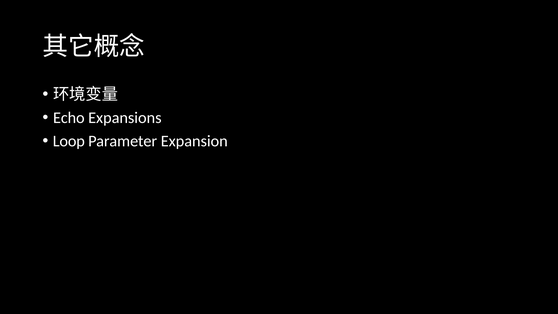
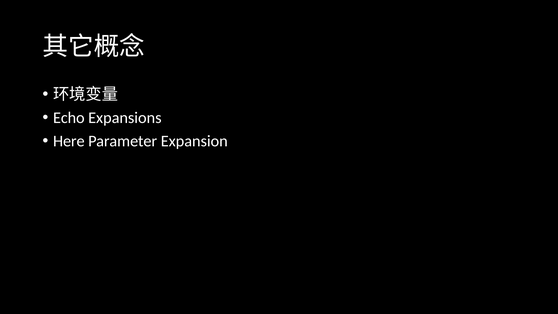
Loop: Loop -> Here
